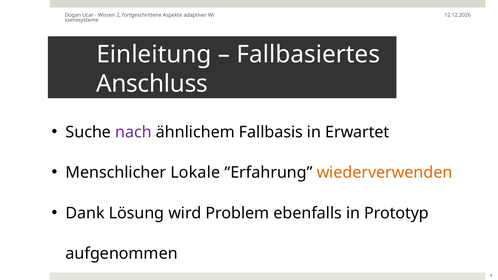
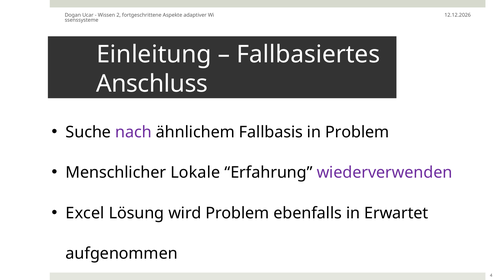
in Erwartet: Erwartet -> Problem
wiederverwenden colour: orange -> purple
Dank: Dank -> Excel
Prototyp: Prototyp -> Erwartet
